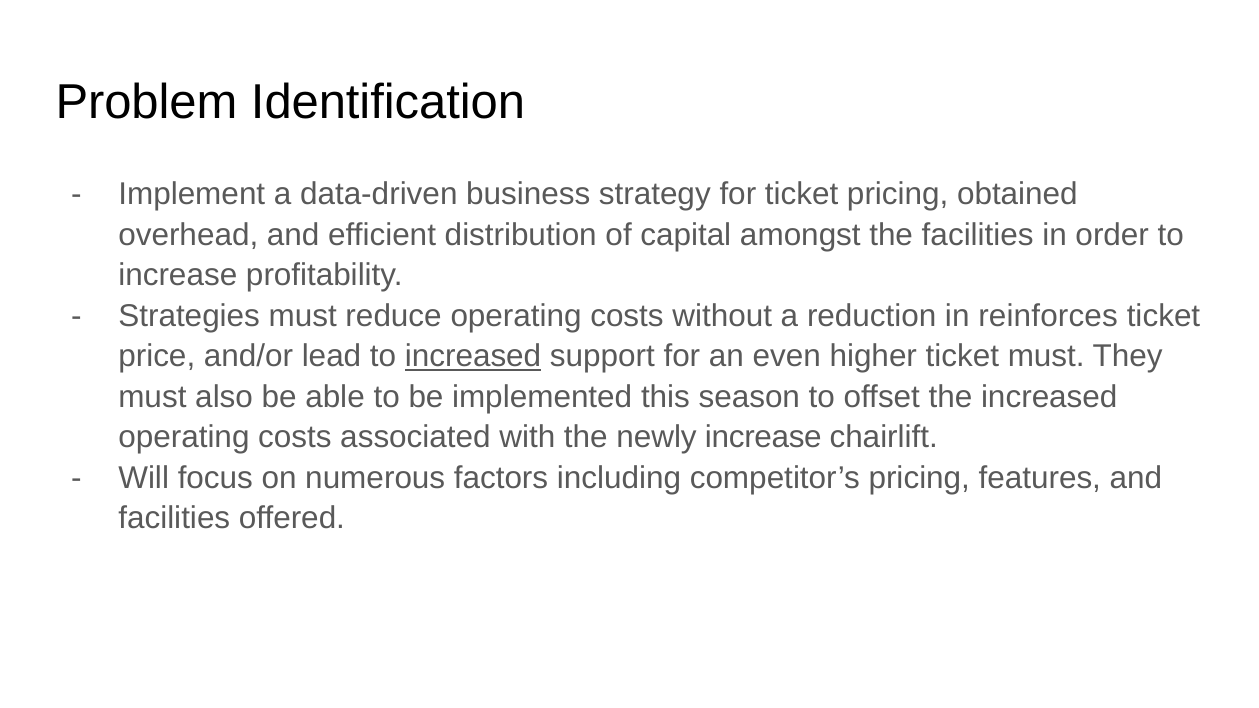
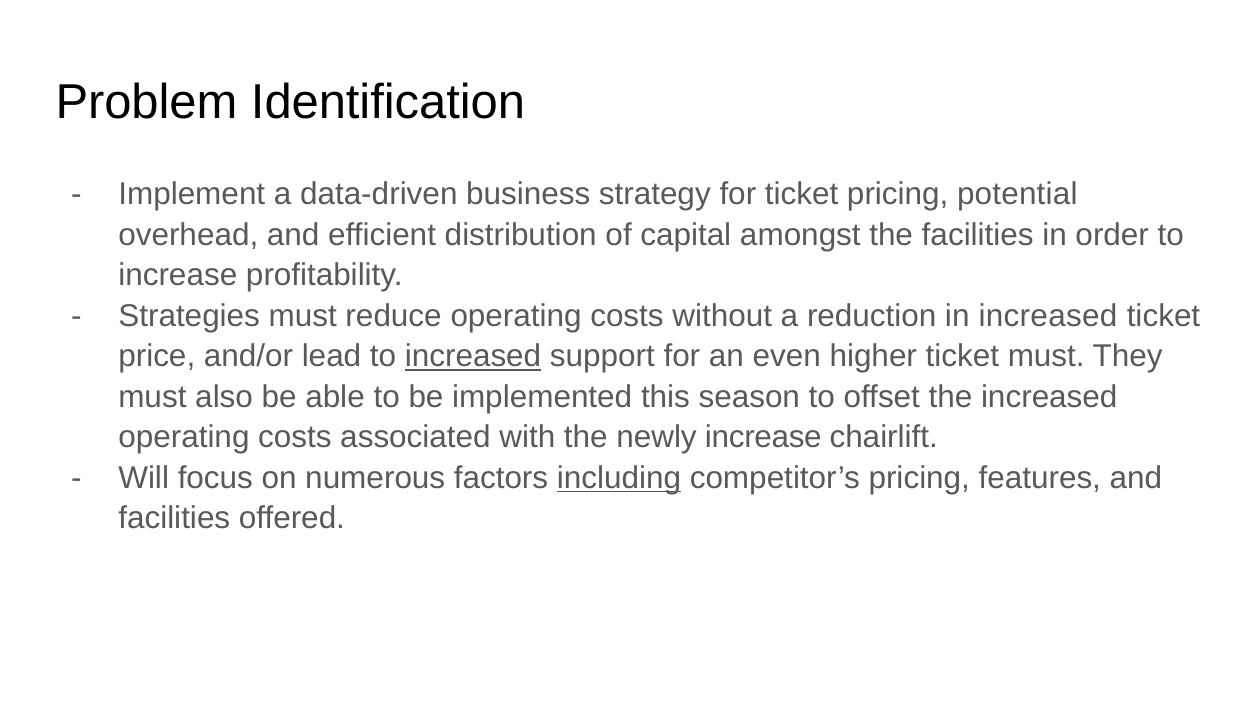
obtained: obtained -> potential
in reinforces: reinforces -> increased
including underline: none -> present
